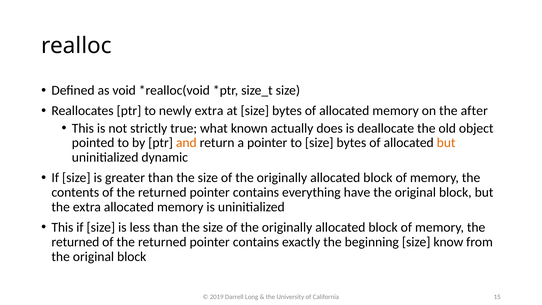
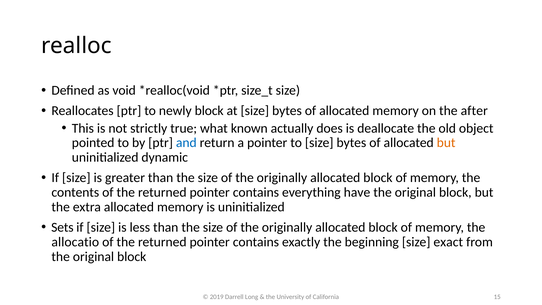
newly extra: extra -> block
and colour: orange -> blue
This at (62, 227): This -> Sets
returned at (75, 242): returned -> allocatio
know: know -> exact
